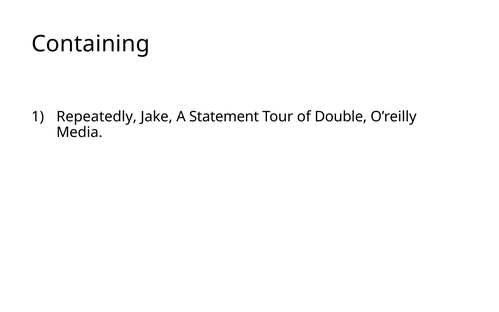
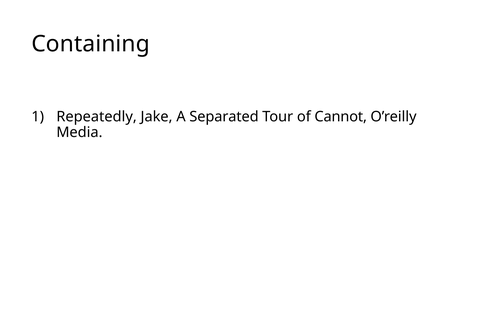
Statement: Statement -> Separated
Double: Double -> Cannot
